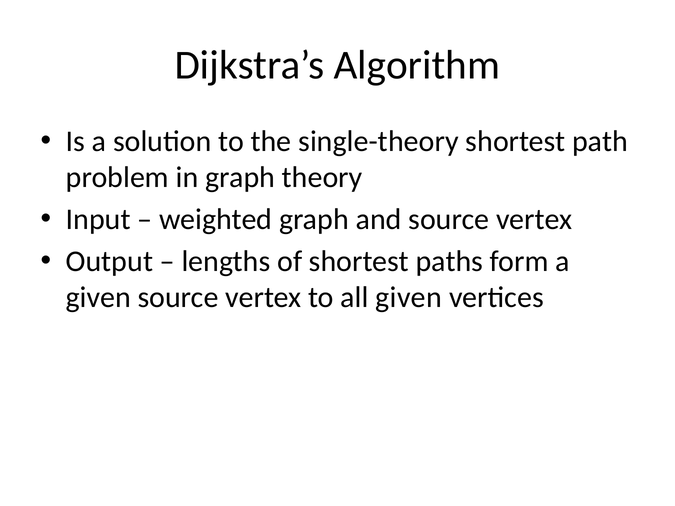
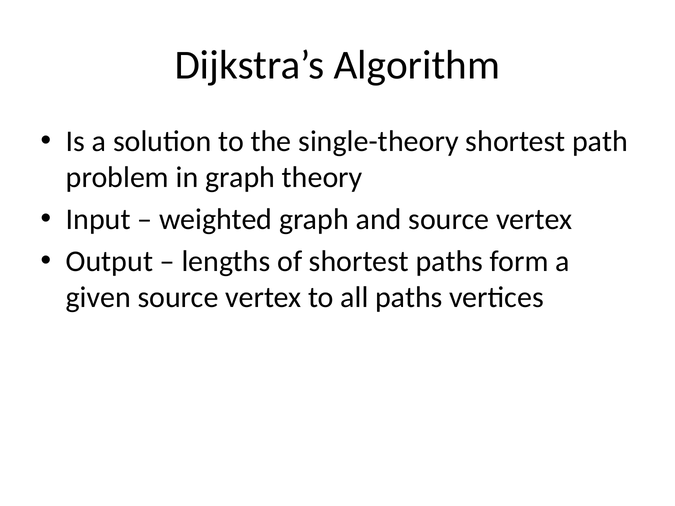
all given: given -> paths
